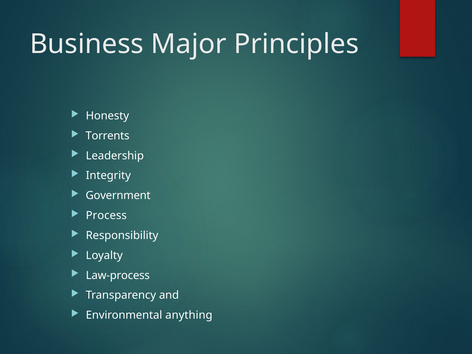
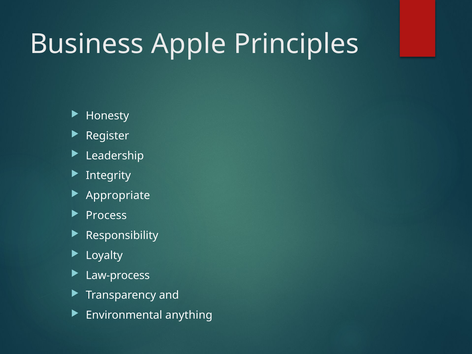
Major: Major -> Apple
Torrents: Torrents -> Register
Government: Government -> Appropriate
